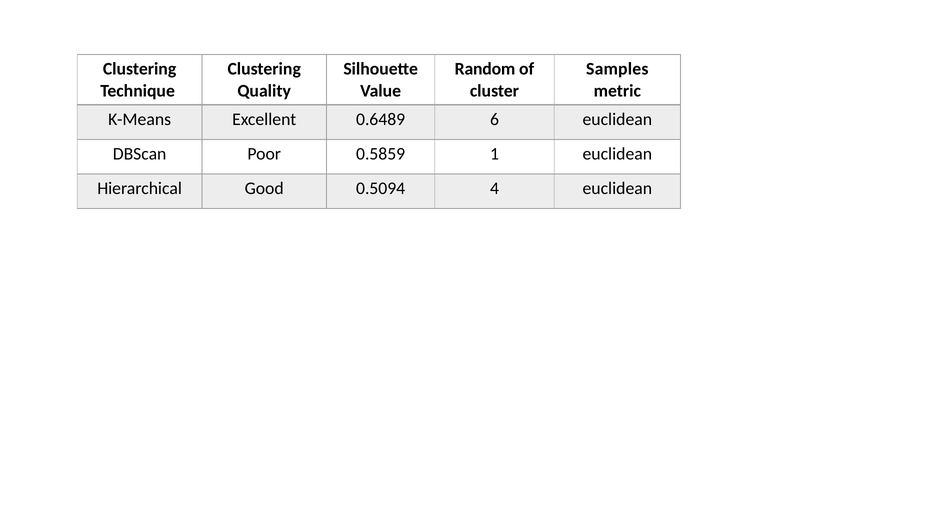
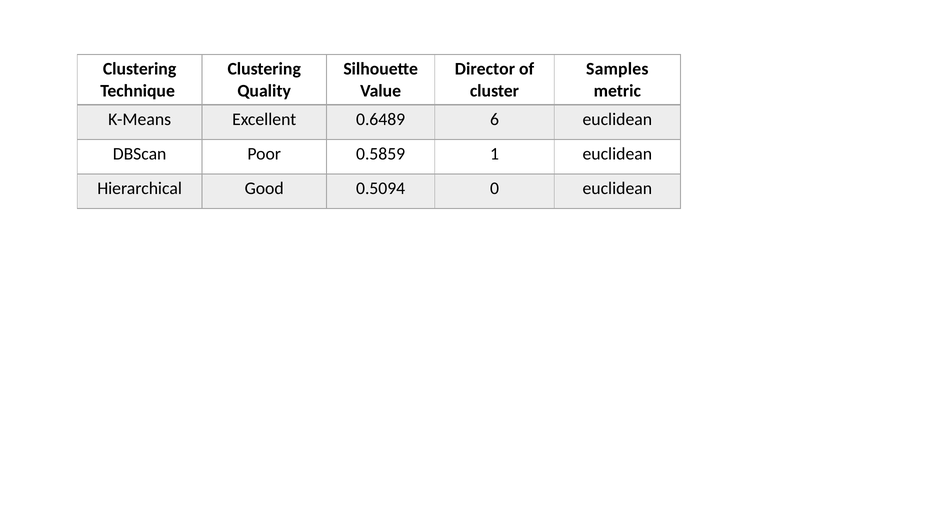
Random: Random -> Director
4: 4 -> 0
